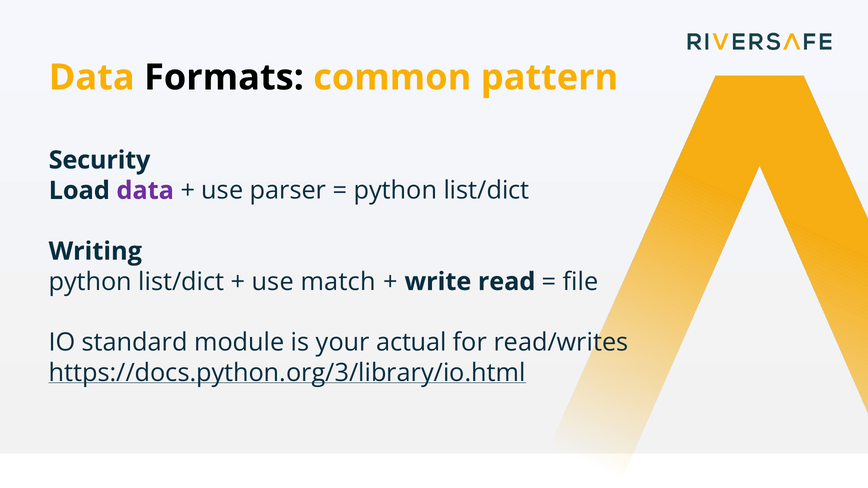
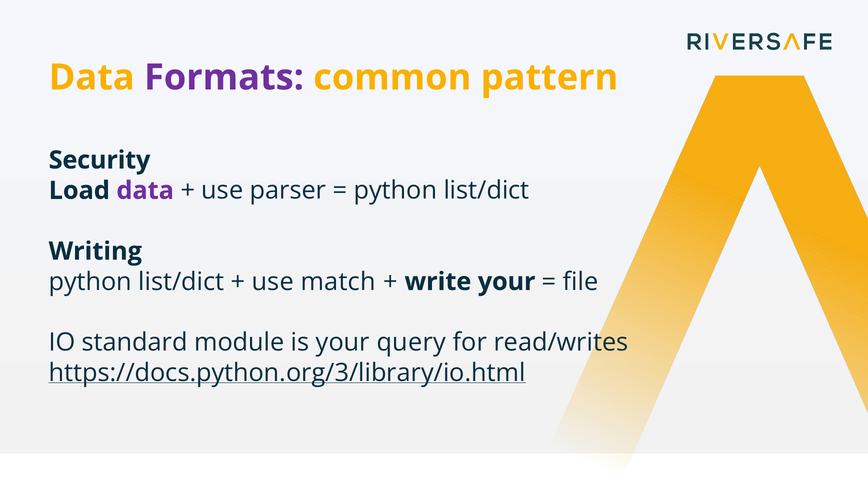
Formats colour: black -> purple
write read: read -> your
actual: actual -> query
